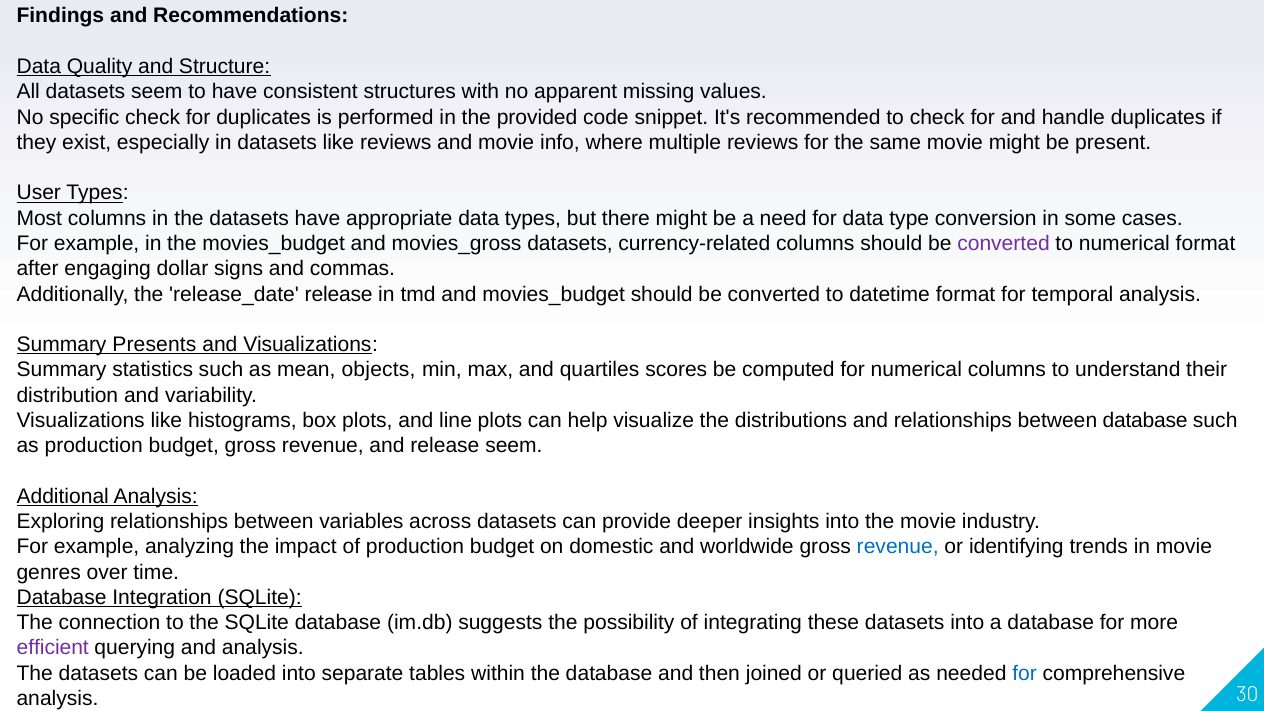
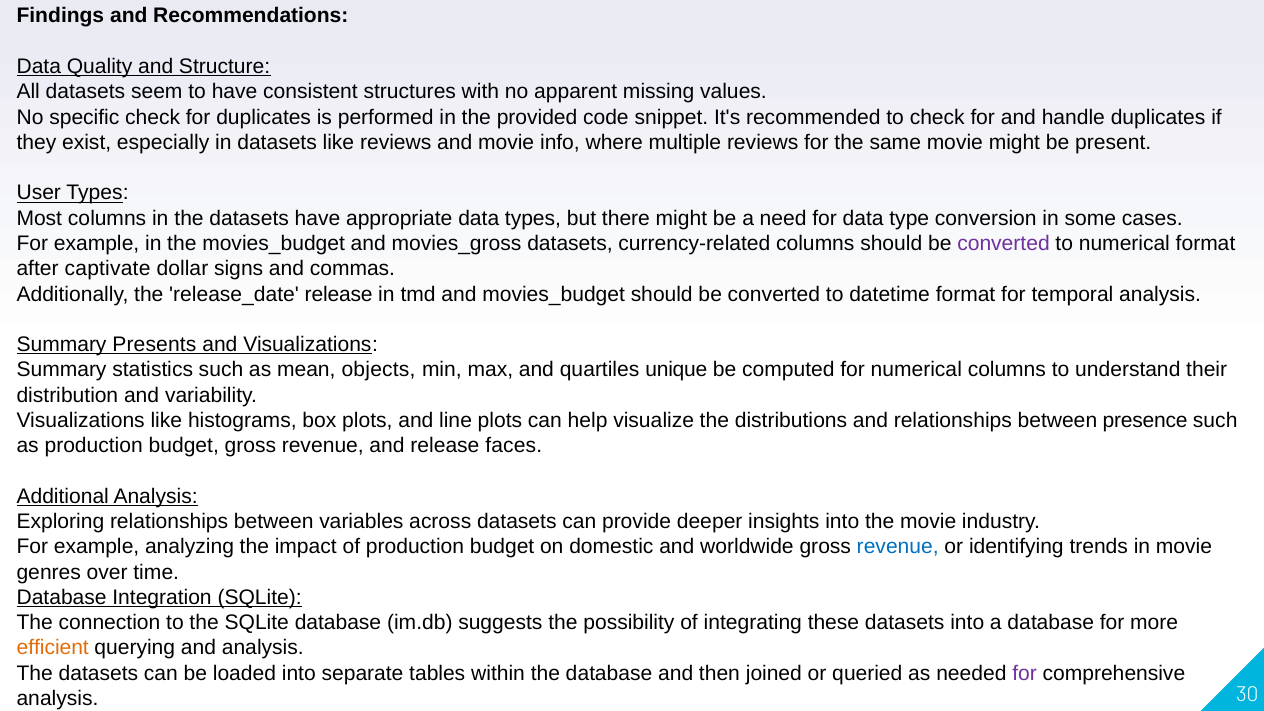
engaging: engaging -> captivate
scores: scores -> unique
between database: database -> presence
release seem: seem -> faces
efficient colour: purple -> orange
for at (1025, 673) colour: blue -> purple
